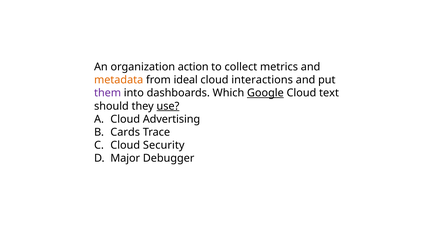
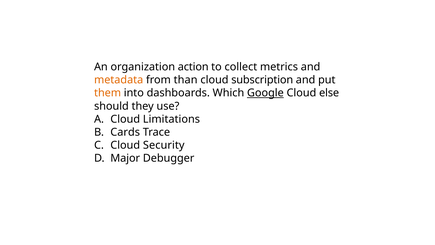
ideal: ideal -> than
interactions: interactions -> subscription
them colour: purple -> orange
text: text -> else
use underline: present -> none
Advertising: Advertising -> Limitations
